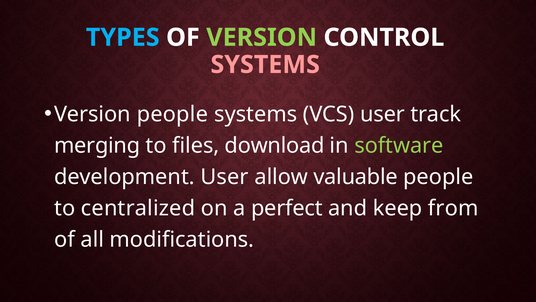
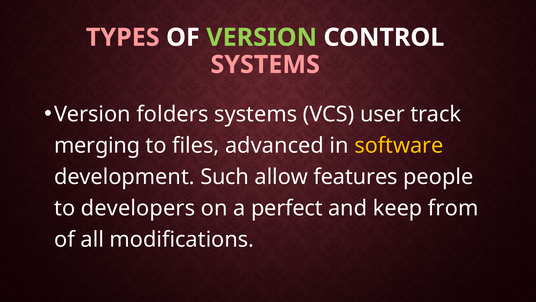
TYPES colour: light blue -> pink
Version people: people -> folders
download: download -> advanced
software colour: light green -> yellow
development User: User -> Such
valuable: valuable -> features
centralized: centralized -> developers
